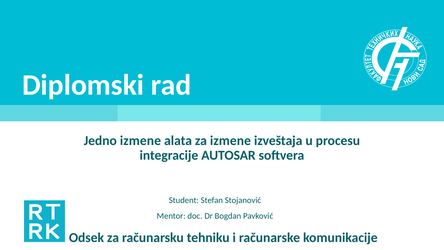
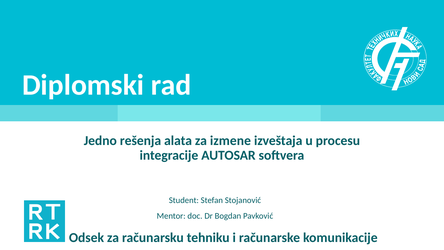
Jedno izmene: izmene -> rešenja
